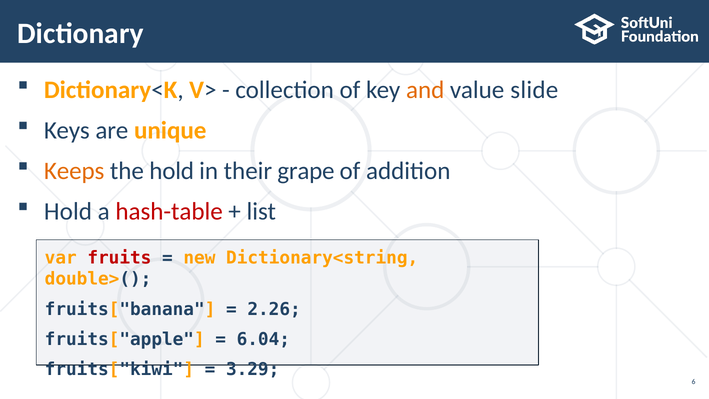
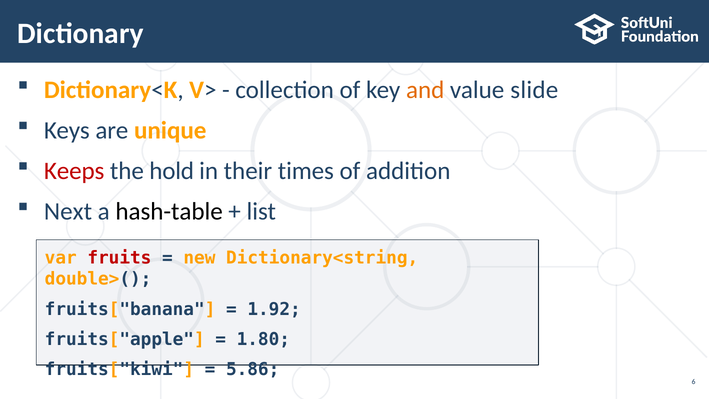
Keeps colour: orange -> red
grape: grape -> times
Hold at (68, 211): Hold -> Next
hash-table colour: red -> black
2.26: 2.26 -> 1.92
6.04: 6.04 -> 1.80
3.29: 3.29 -> 5.86
